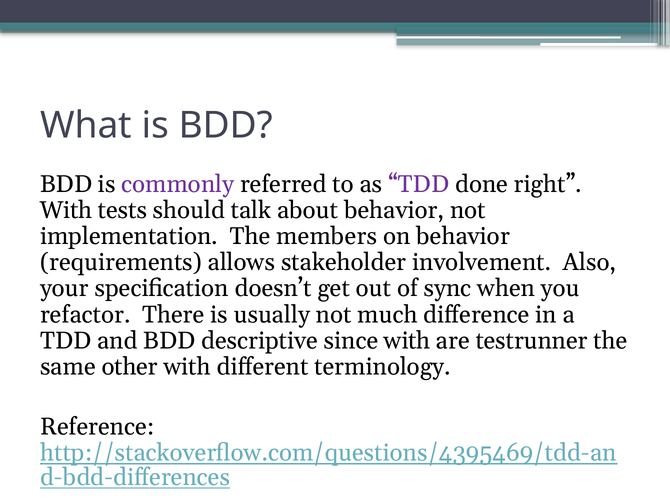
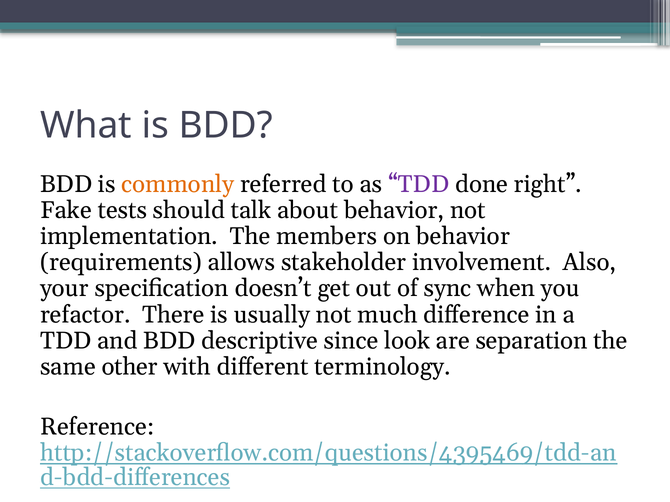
commonly colour: purple -> orange
With at (66, 210): With -> Fake
since with: with -> look
testrunner: testrunner -> separation
